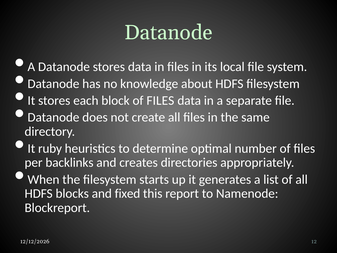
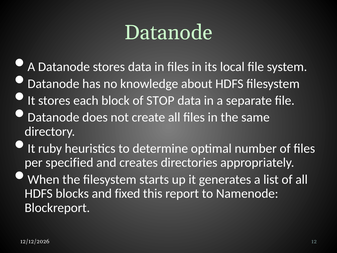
block of FILES: FILES -> STOP
backlinks: backlinks -> specified
